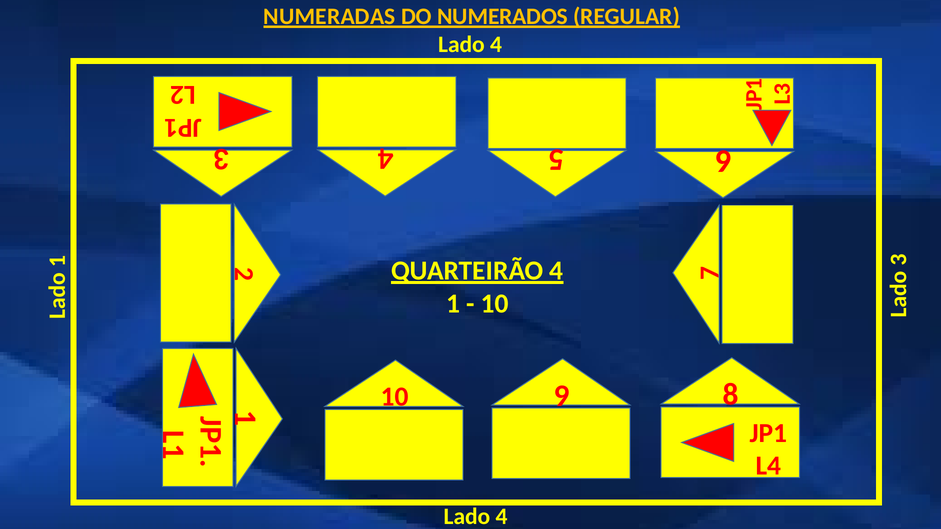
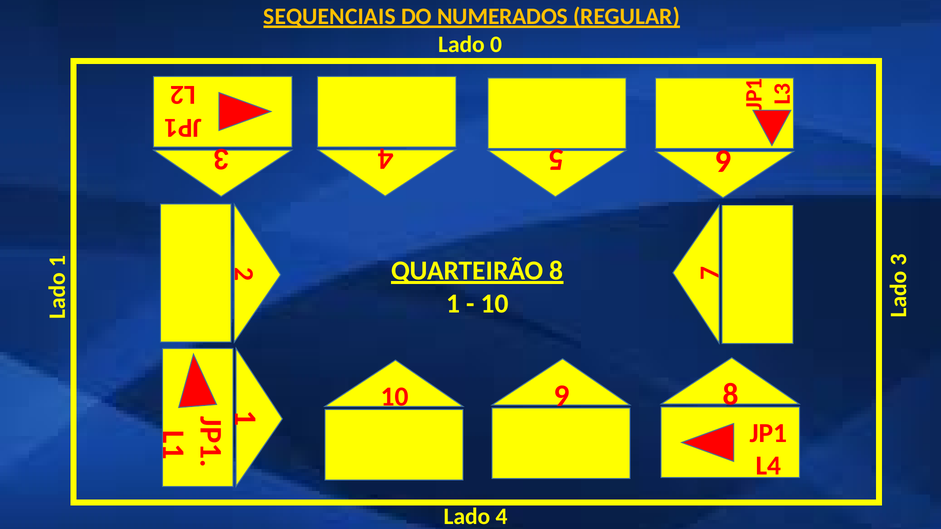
NUMERADAS: NUMERADAS -> SEQUENCIAIS
4 at (496, 45): 4 -> 0
QUARTEIRÃO 4: 4 -> 8
